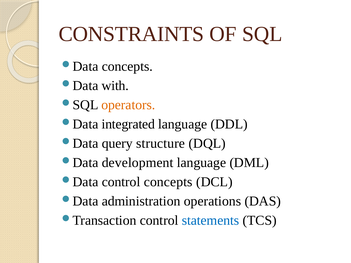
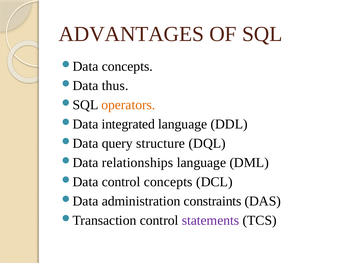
CONSTRAINTS: CONSTRAINTS -> ADVANTAGES
with: with -> thus
development: development -> relationships
operations: operations -> constraints
statements colour: blue -> purple
